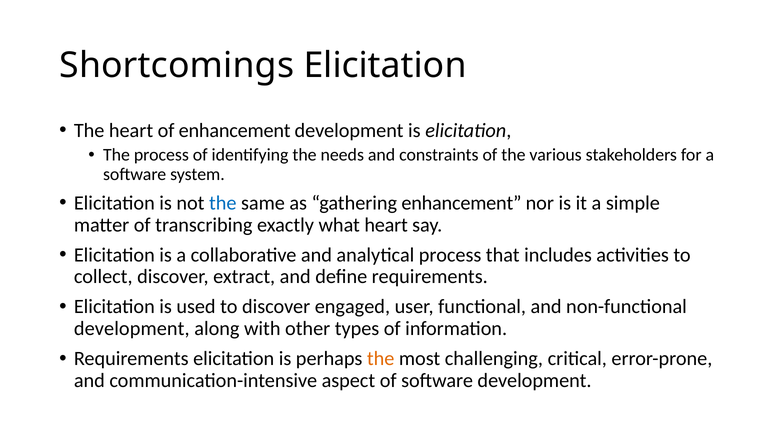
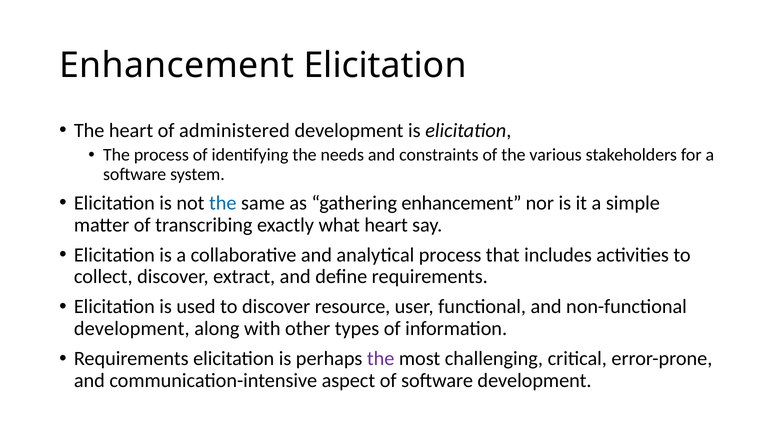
Shortcomings at (177, 65): Shortcomings -> Enhancement
of enhancement: enhancement -> administered
engaged: engaged -> resource
the at (381, 358) colour: orange -> purple
